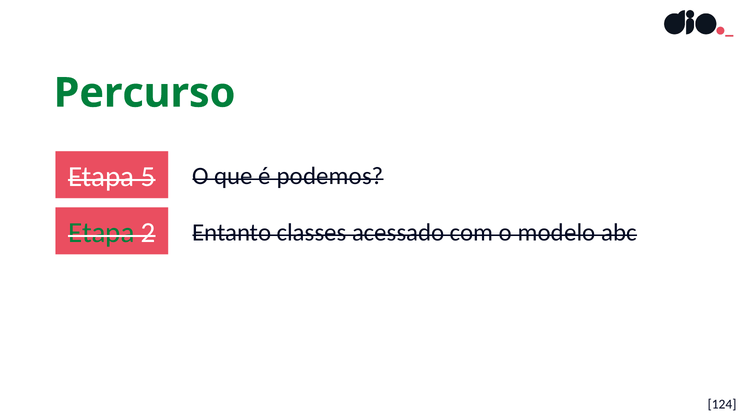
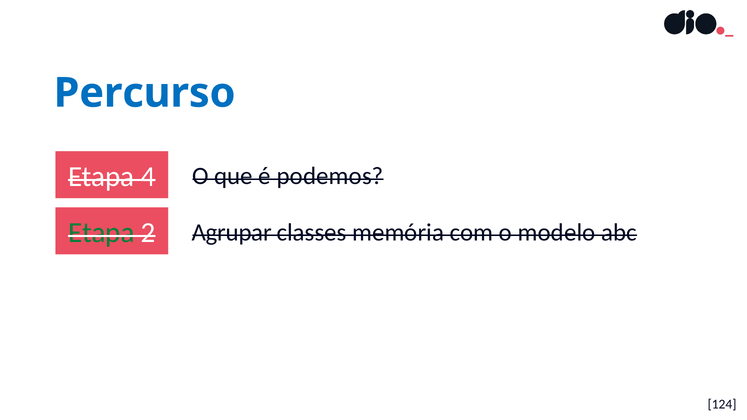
Percurso colour: green -> blue
5: 5 -> 4
Entanto: Entanto -> Agrupar
acessado: acessado -> memória
